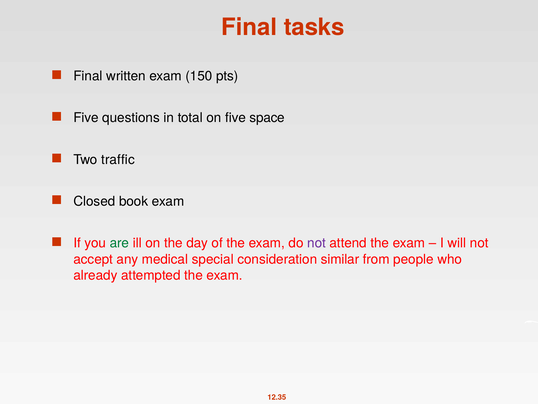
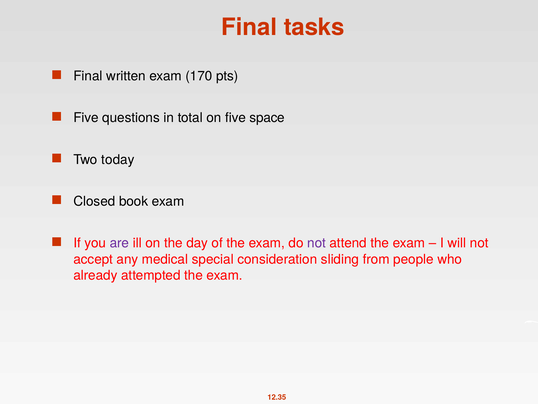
150: 150 -> 170
traffic: traffic -> today
are colour: green -> purple
similar: similar -> sliding
